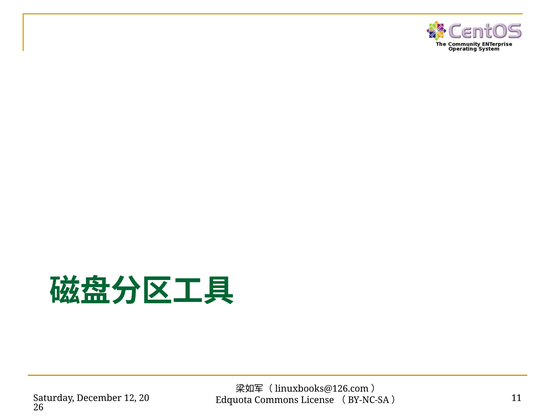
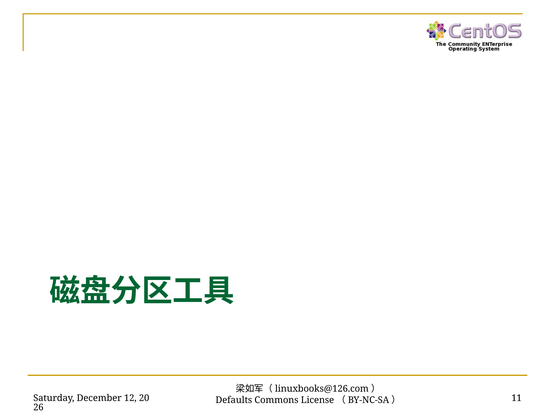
Edquota: Edquota -> Defaults
